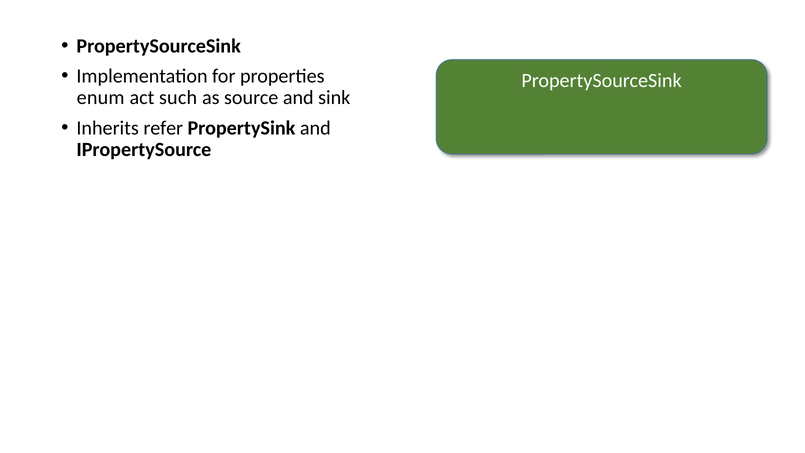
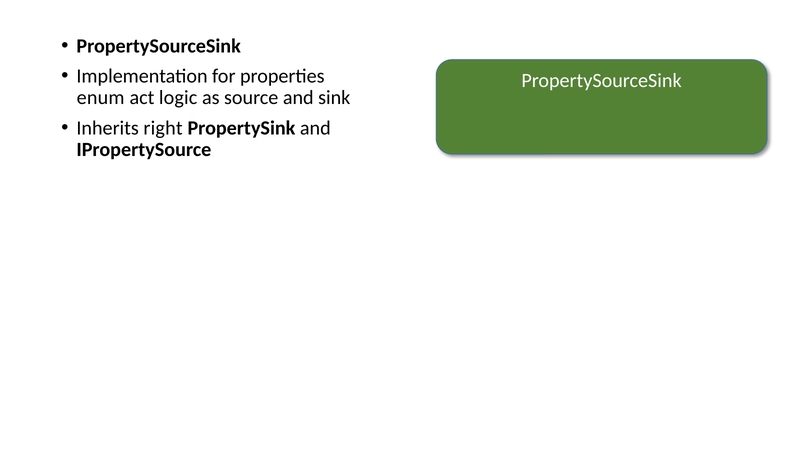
such: such -> logic
refer: refer -> right
